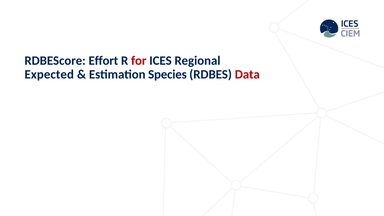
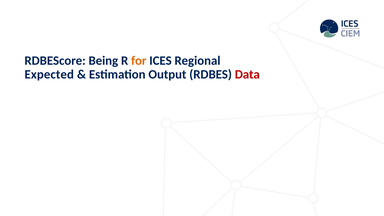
Effort: Effort -> Being
for colour: red -> orange
Species: Species -> Output
